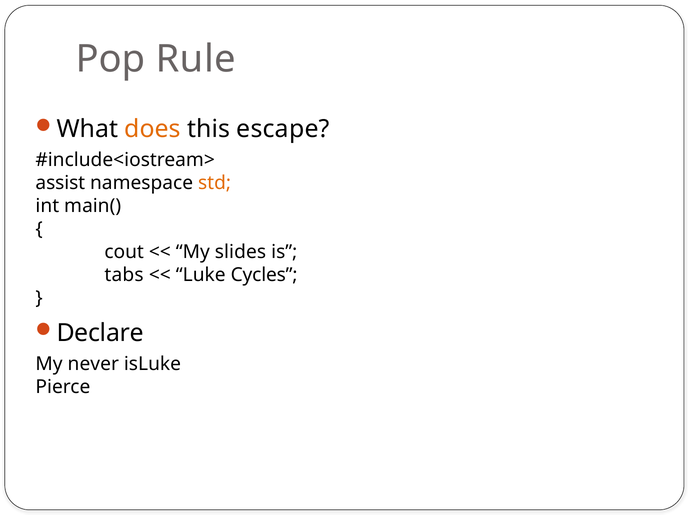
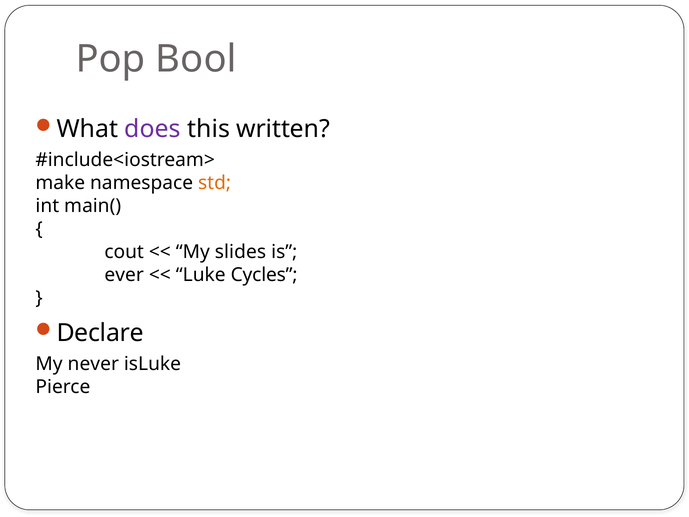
Rule: Rule -> Bool
does colour: orange -> purple
escape: escape -> written
assist: assist -> make
tabs: tabs -> ever
